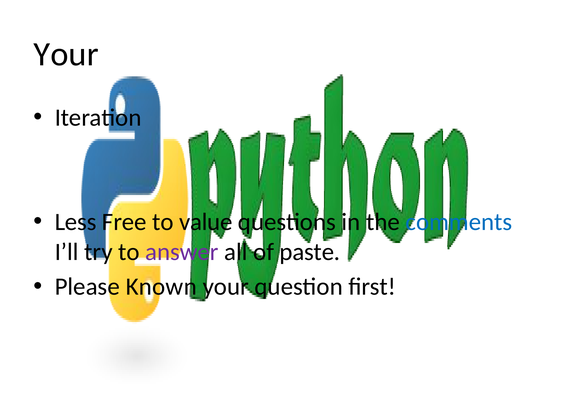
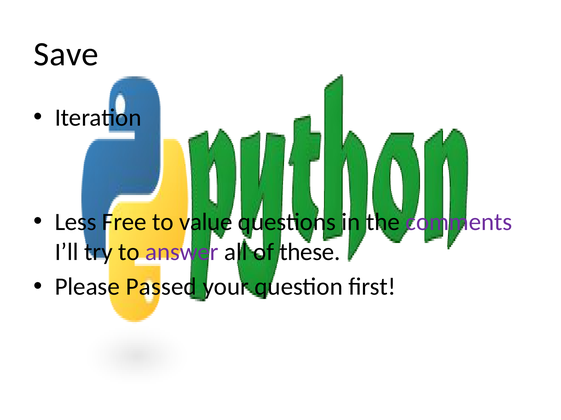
Your at (66, 54): Your -> Save
comments colour: blue -> purple
paste: paste -> these
Known: Known -> Passed
